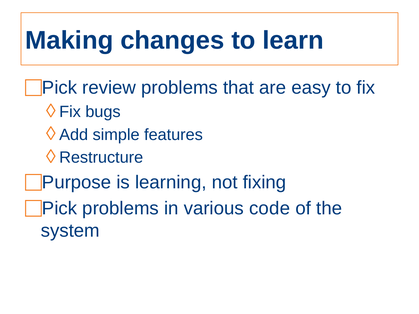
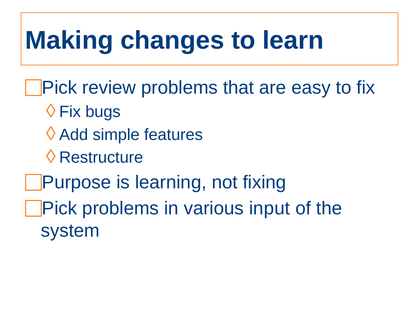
code: code -> input
